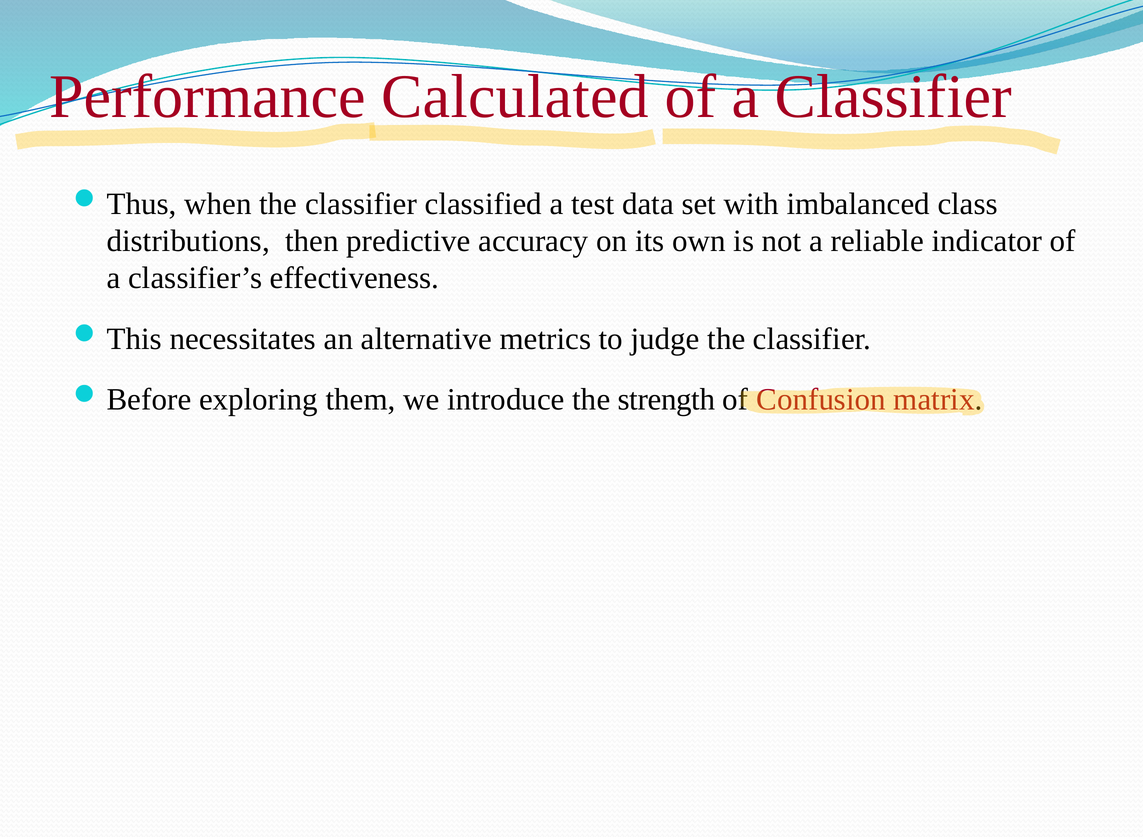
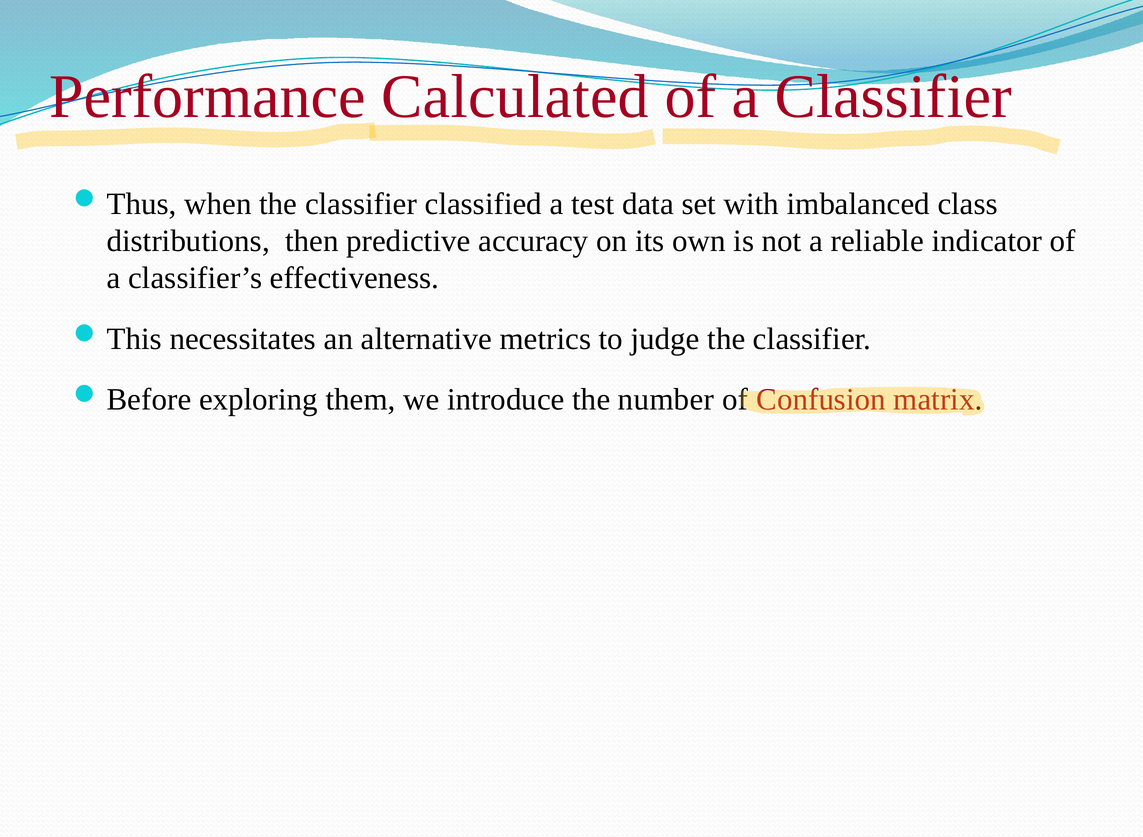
strength: strength -> number
